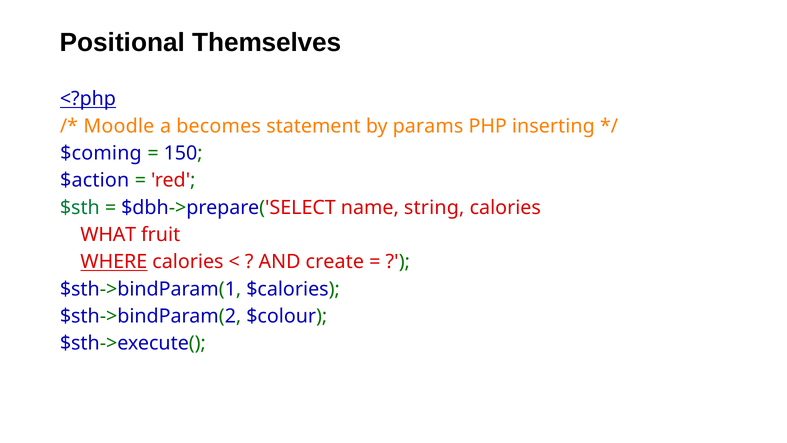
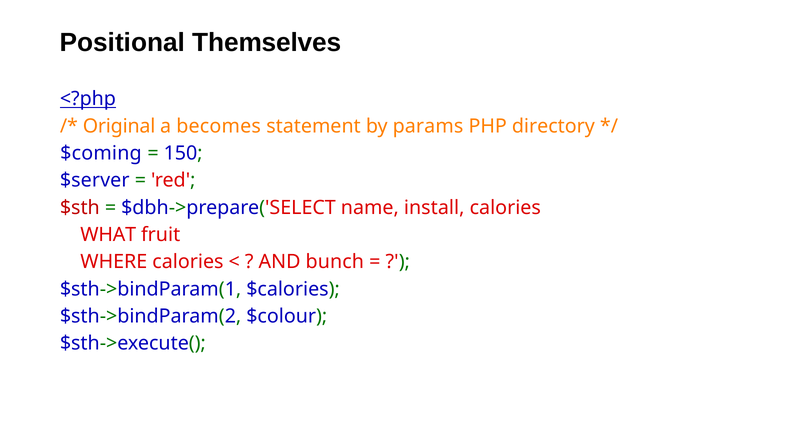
Moodle: Moodle -> Original
inserting: inserting -> directory
$action: $action -> $server
$sth colour: green -> red
string: string -> install
WHERE underline: present -> none
create: create -> bunch
